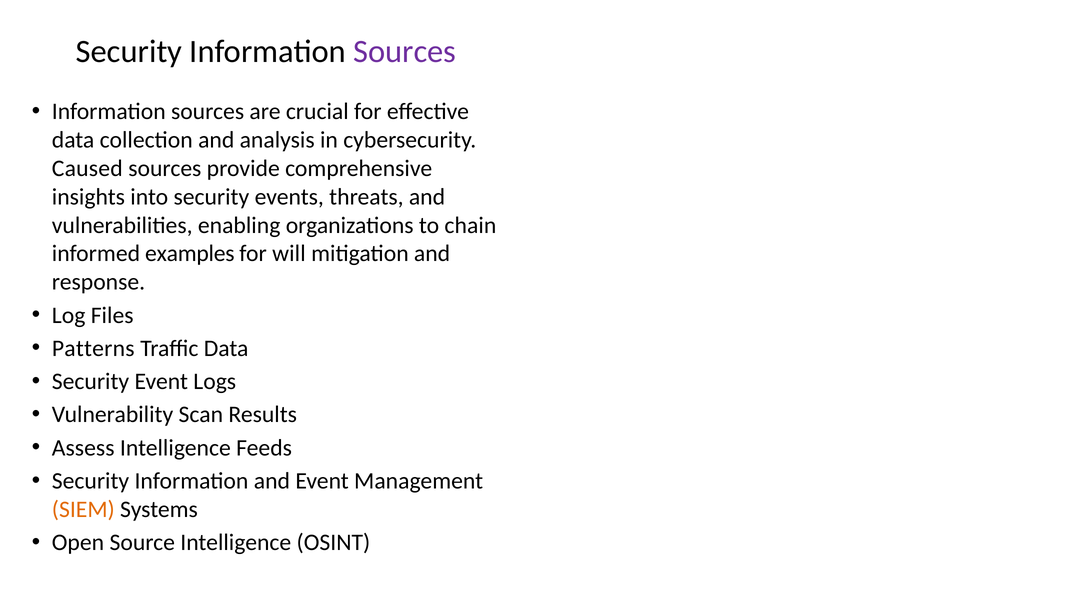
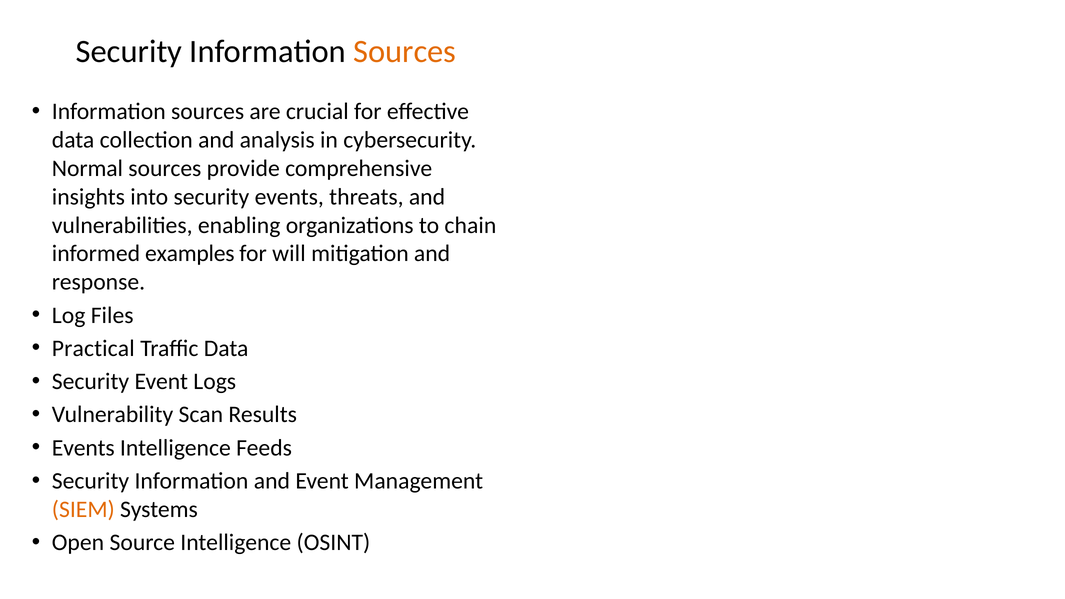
Sources at (405, 52) colour: purple -> orange
Caused: Caused -> Normal
Patterns: Patterns -> Practical
Assess at (83, 448): Assess -> Events
